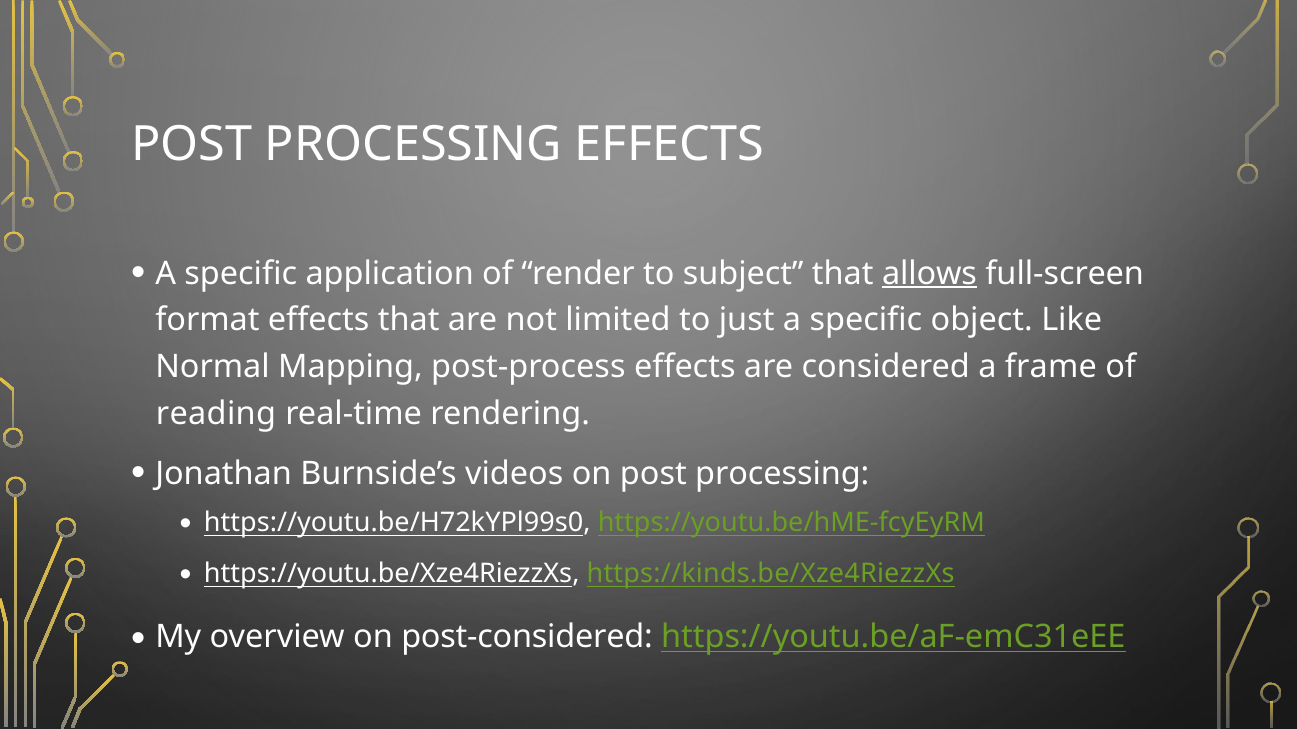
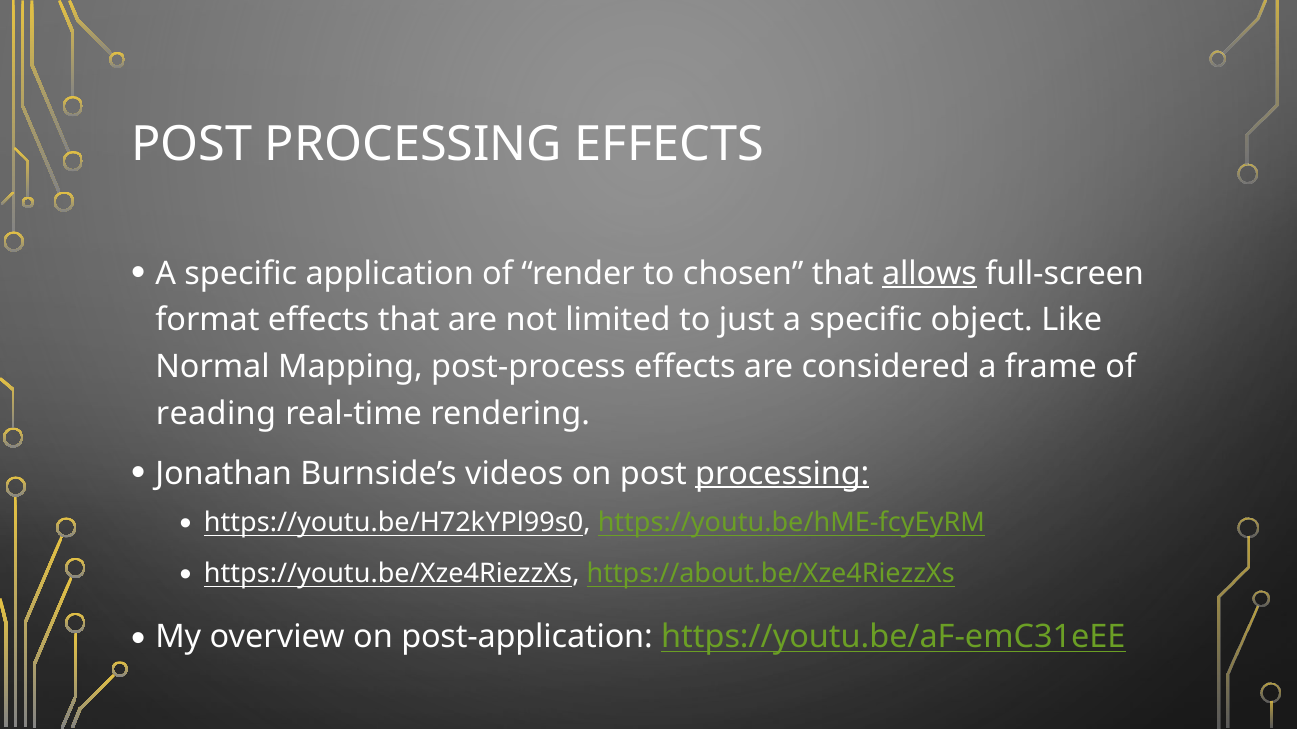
subject: subject -> chosen
processing at (782, 474) underline: none -> present
https://kinds.be/Xze4RiezzXs: https://kinds.be/Xze4RiezzXs -> https://about.be/Xze4RiezzXs
post-considered: post-considered -> post-application
